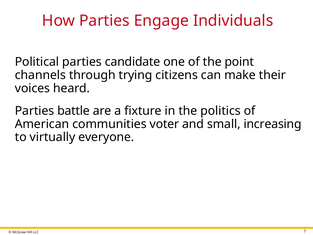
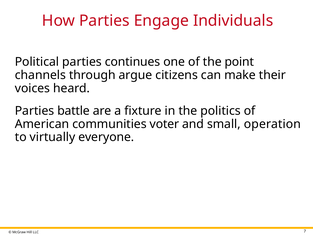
candidate: candidate -> continues
trying: trying -> argue
increasing: increasing -> operation
